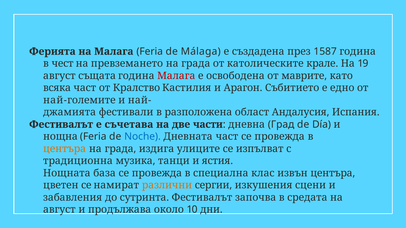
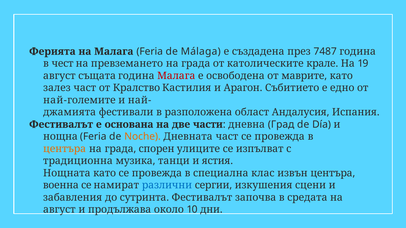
1587: 1587 -> 7487
всяка: всяка -> залез
съчетава: съчетава -> основана
Noche colour: blue -> orange
издига: издига -> спорен
Нощната база: база -> като
цветен: цветен -> военна
различни colour: orange -> blue
